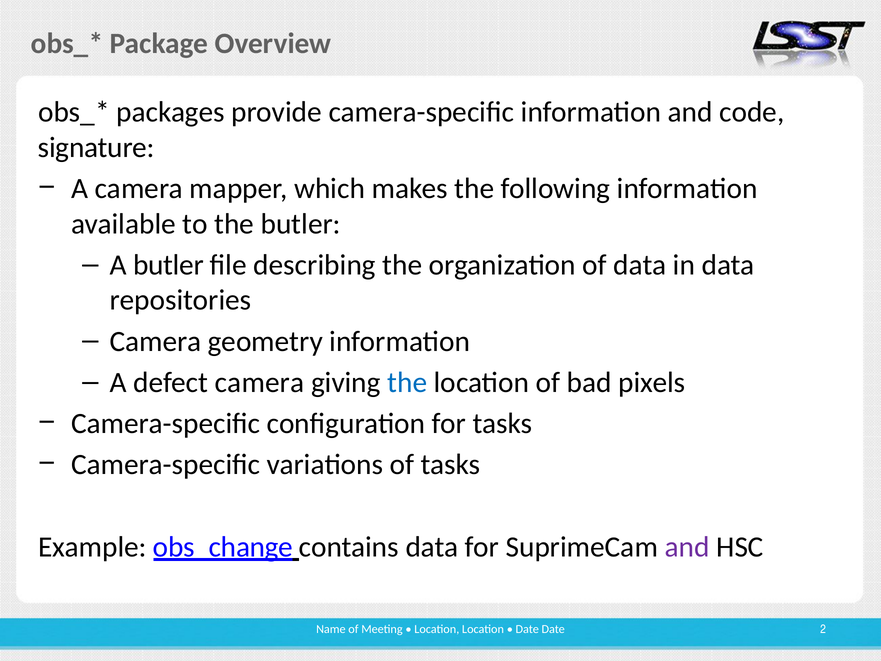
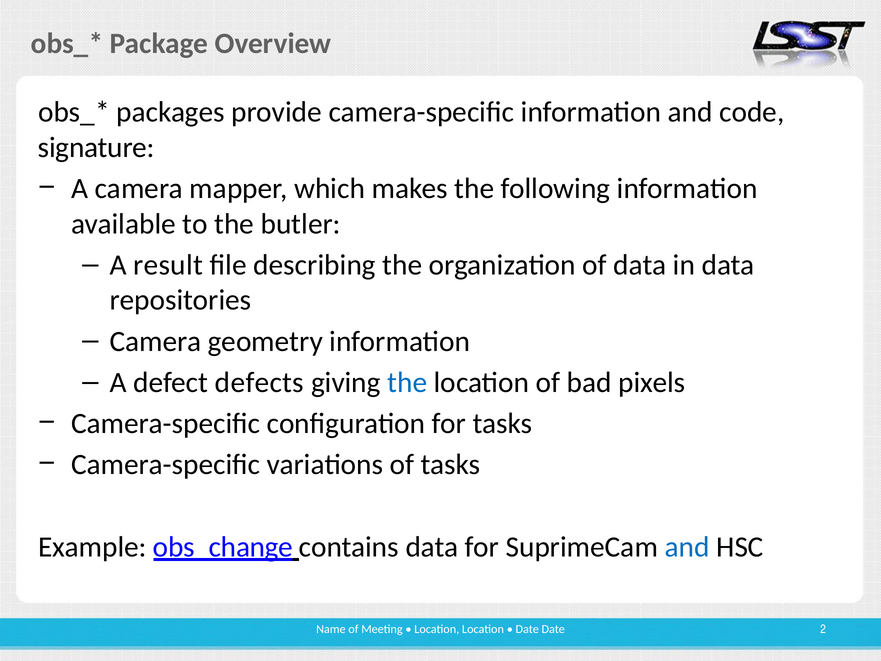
A butler: butler -> result
defect camera: camera -> defects
and at (687, 547) colour: purple -> blue
